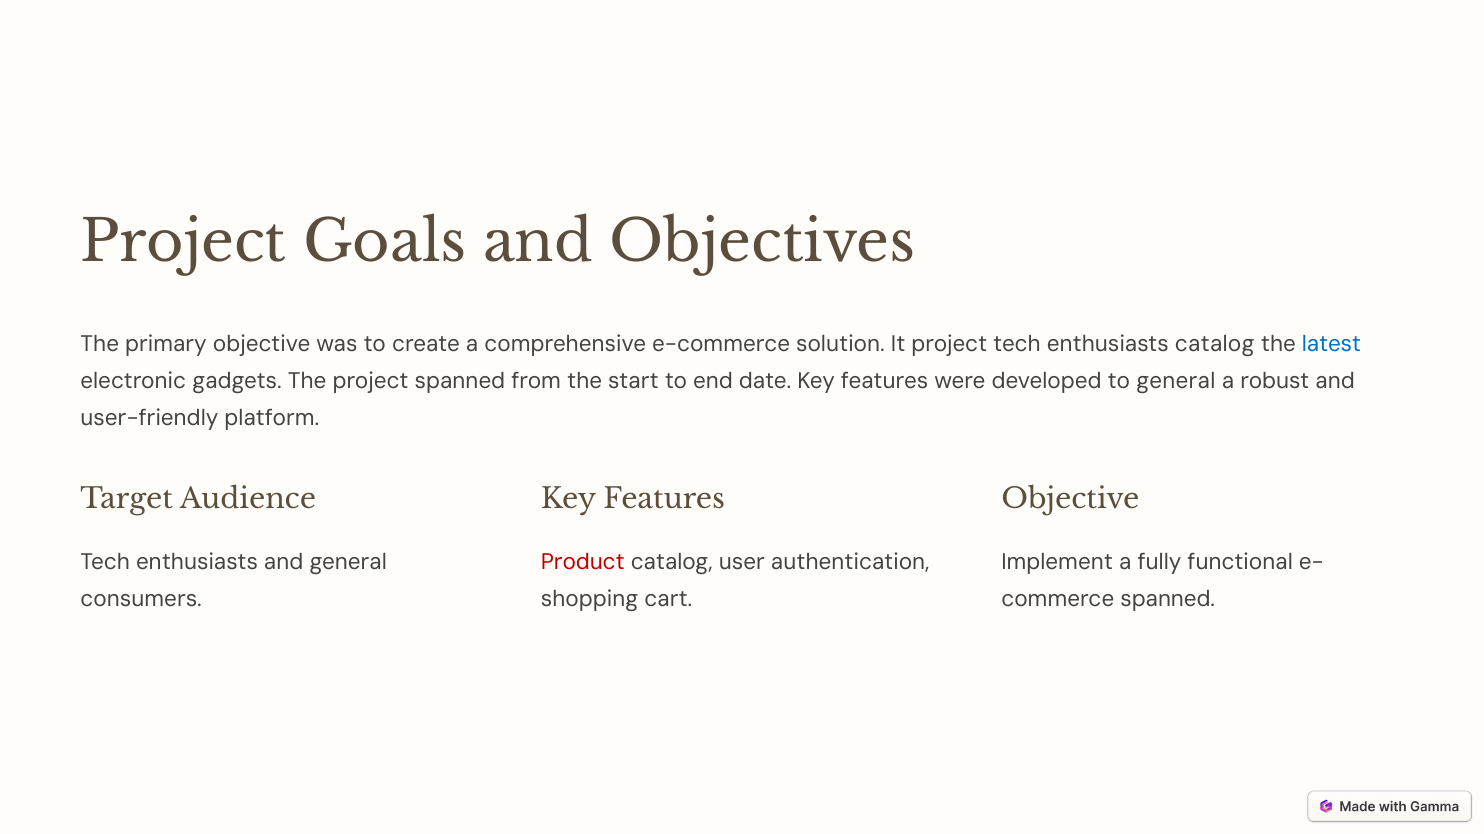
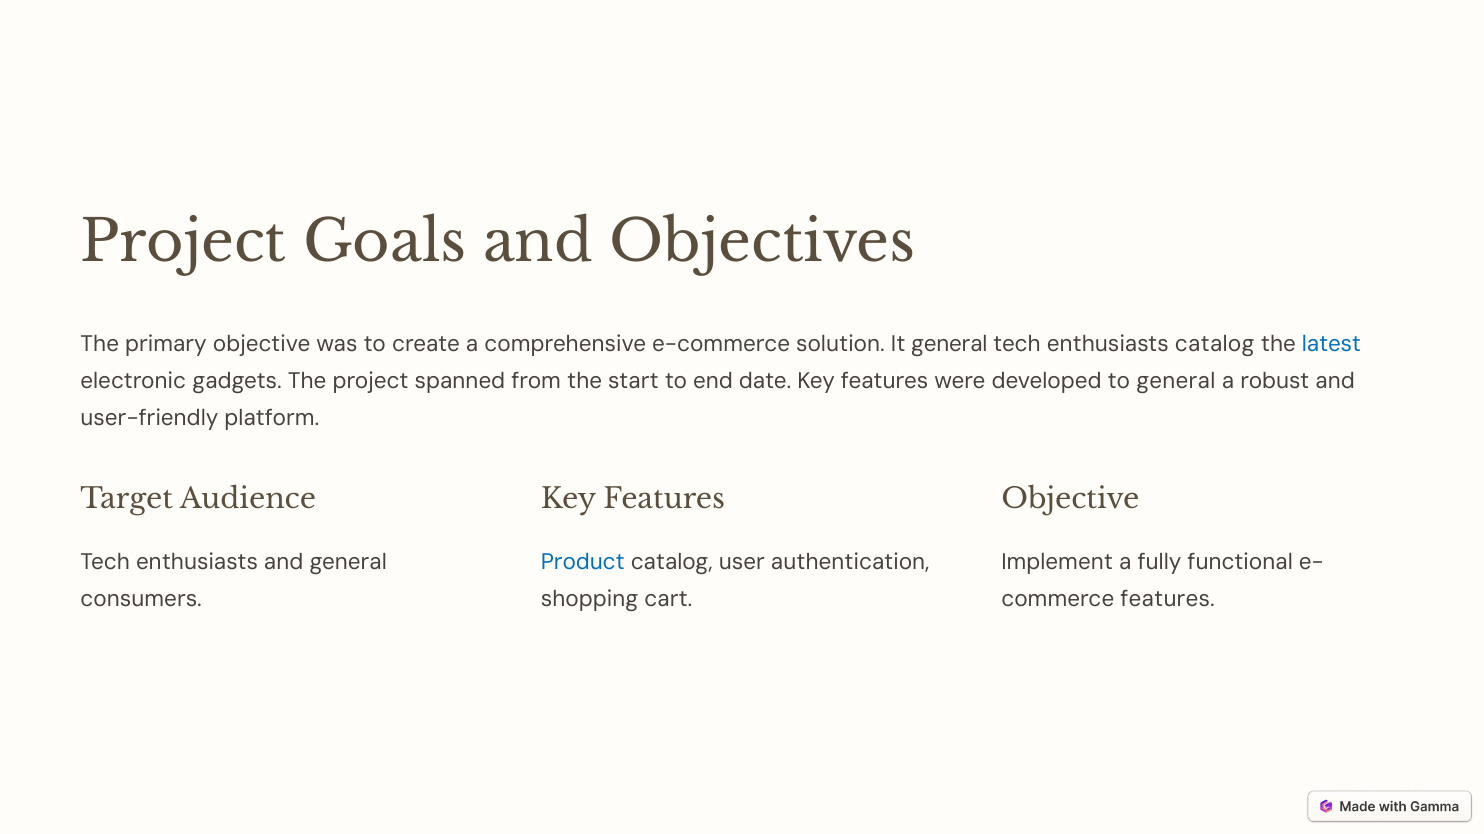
It project: project -> general
Product colour: red -> blue
spanned at (1168, 600): spanned -> features
